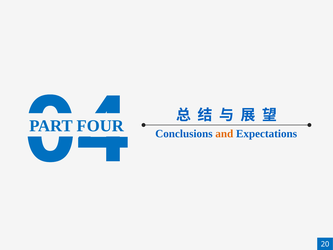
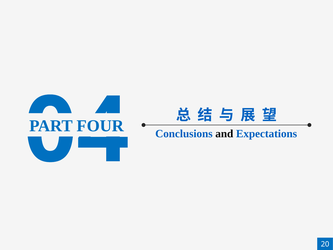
and colour: orange -> black
